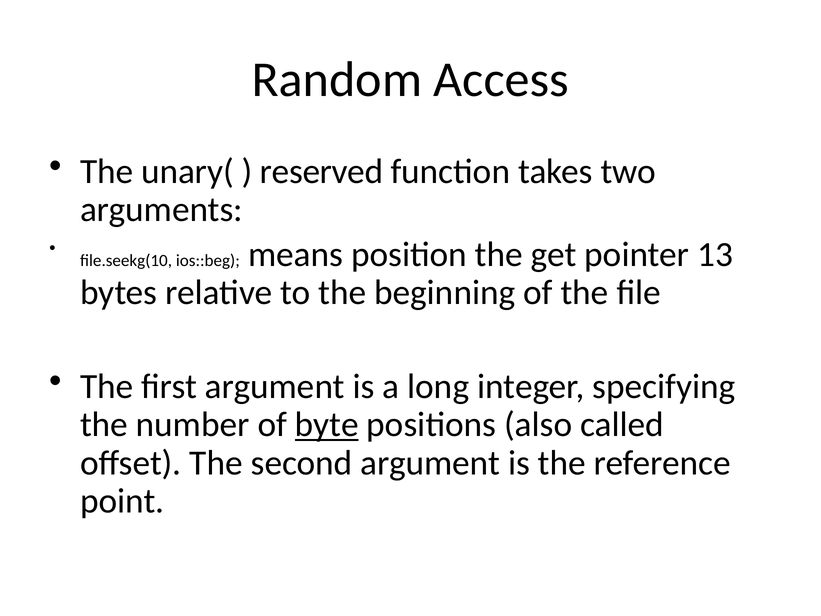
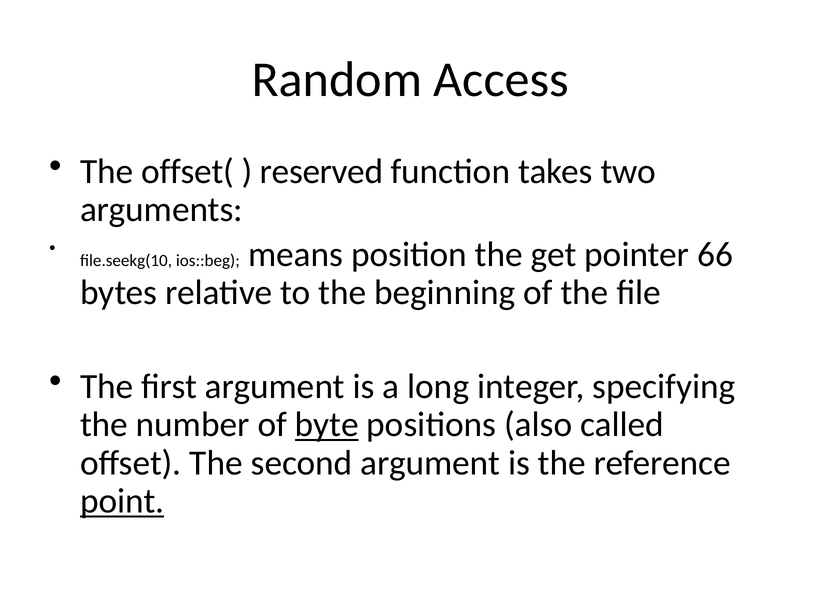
unary(: unary( -> offset(
13: 13 -> 66
point underline: none -> present
